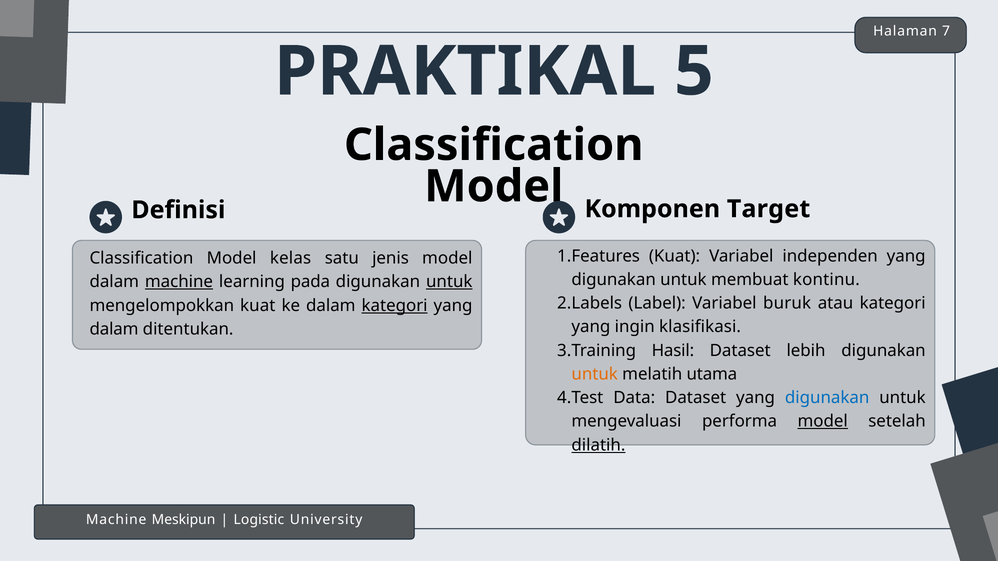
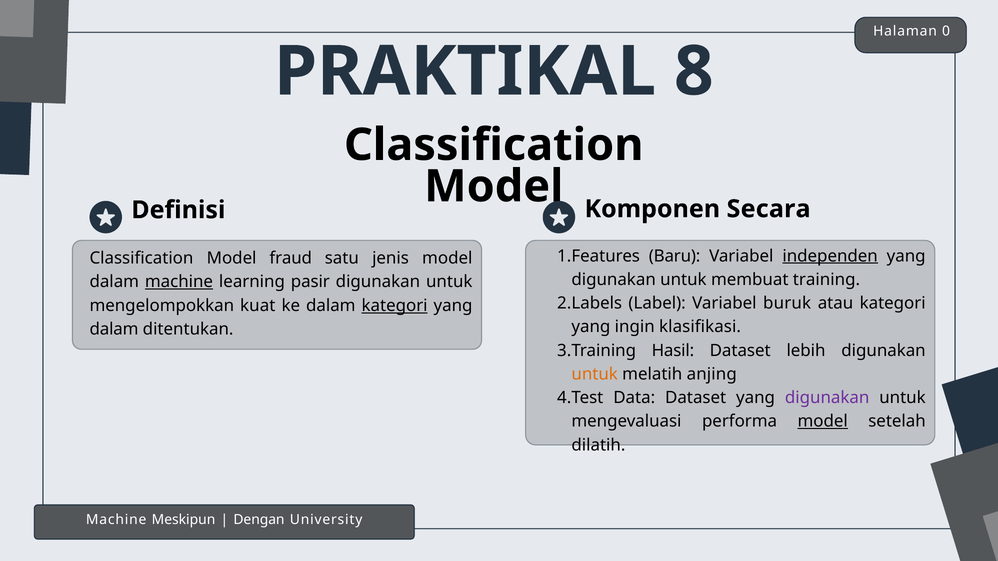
7: 7 -> 0
5: 5 -> 8
Target: Target -> Secara
Kuat at (675, 256): Kuat -> Baru
independen underline: none -> present
kelas: kelas -> fraud
kontinu: kontinu -> training
pada: pada -> pasir
untuk at (449, 282) underline: present -> none
utama: utama -> anjing
digunakan at (827, 398) colour: blue -> purple
dilatih underline: present -> none
Logistic: Logistic -> Dengan
